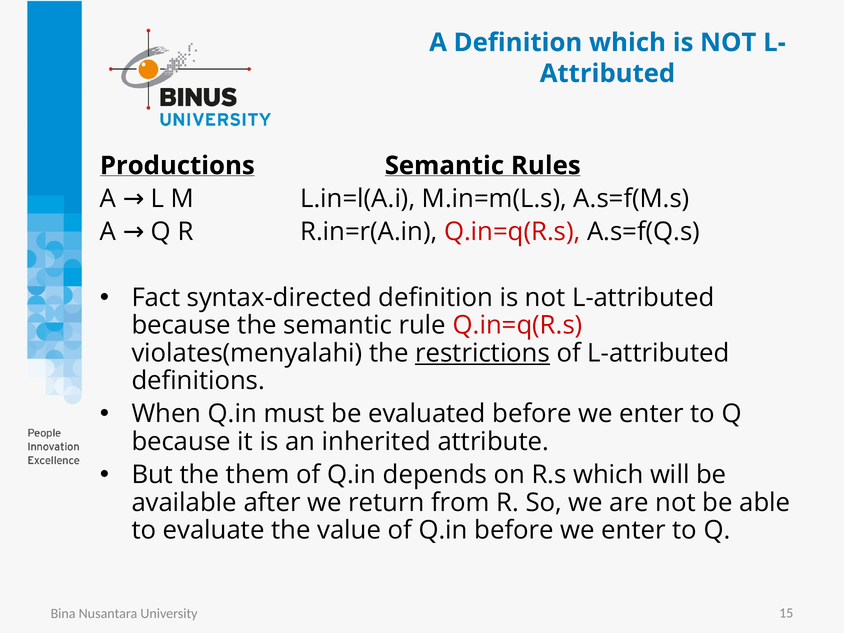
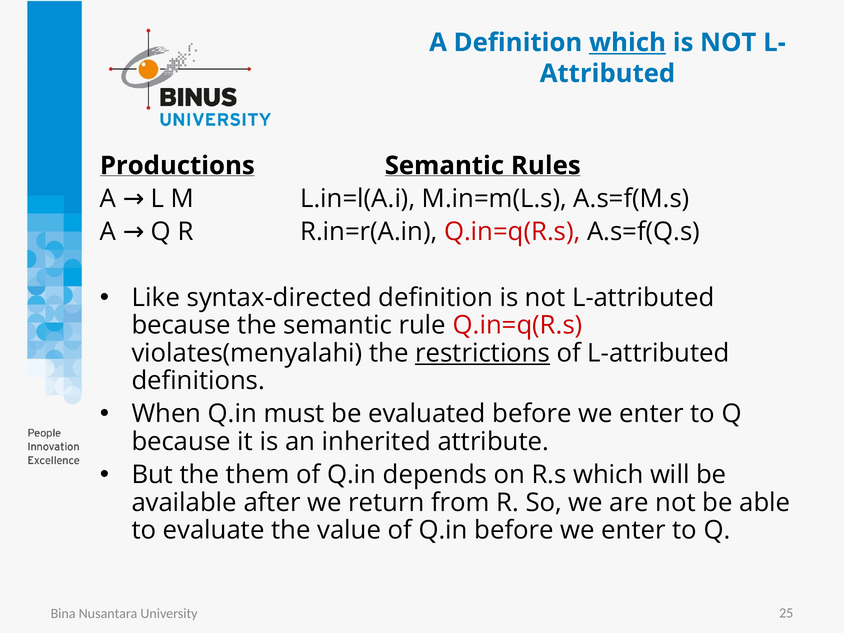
which at (628, 43) underline: none -> present
Fact: Fact -> Like
15: 15 -> 25
